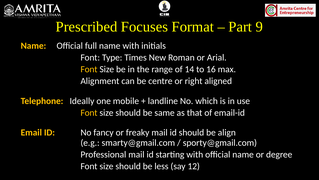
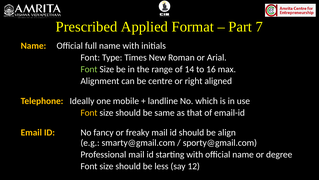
Focuses: Focuses -> Applied
9: 9 -> 7
Font at (89, 69) colour: yellow -> light green
